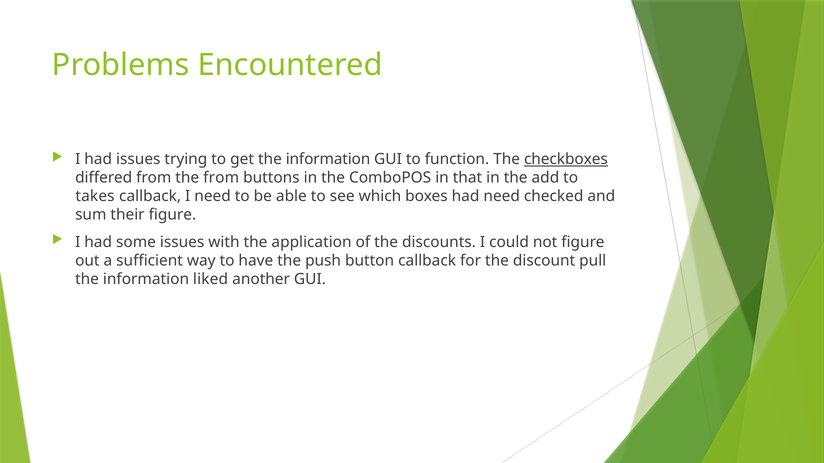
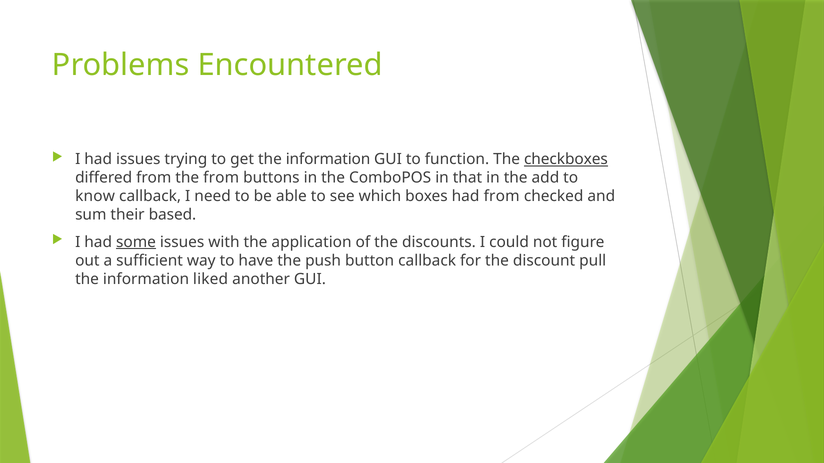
takes: takes -> know
had need: need -> from
their figure: figure -> based
some underline: none -> present
